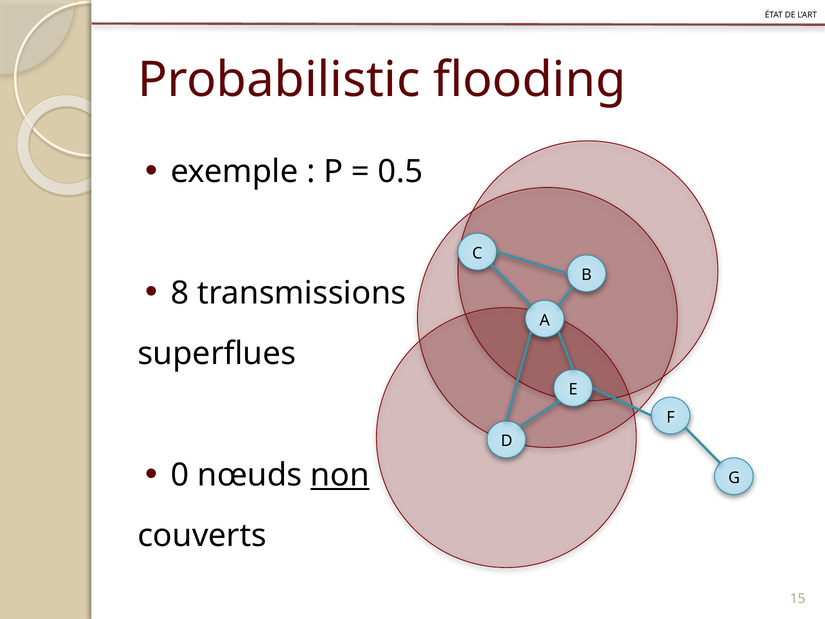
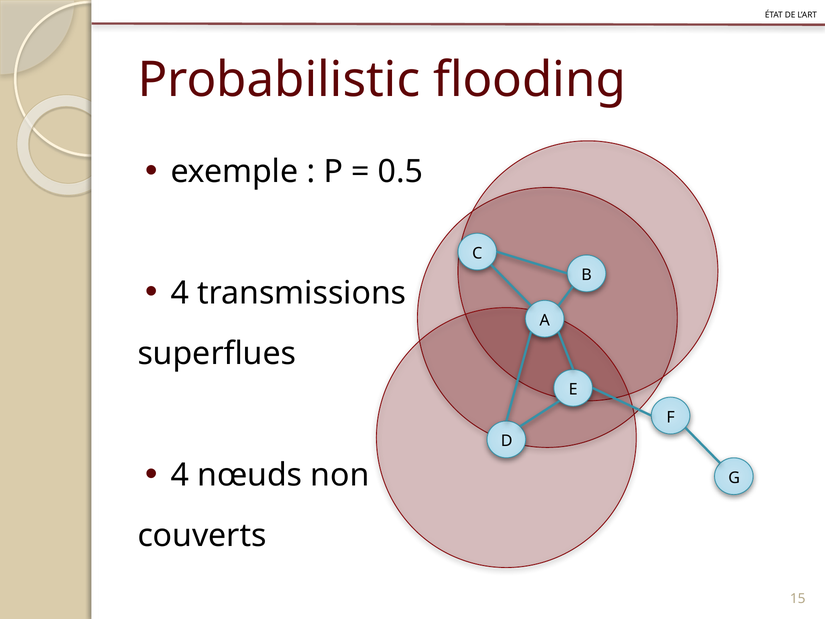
8 at (180, 293): 8 -> 4
0 at (180, 475): 0 -> 4
non underline: present -> none
